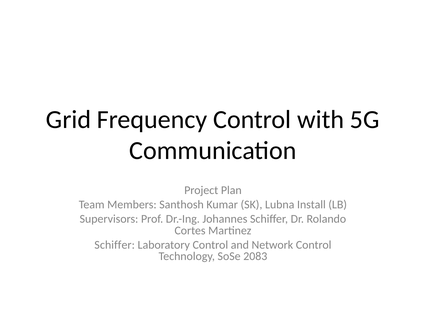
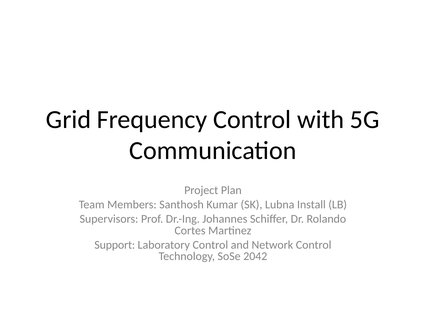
Schiffer at (115, 245): Schiffer -> Support
2083: 2083 -> 2042
